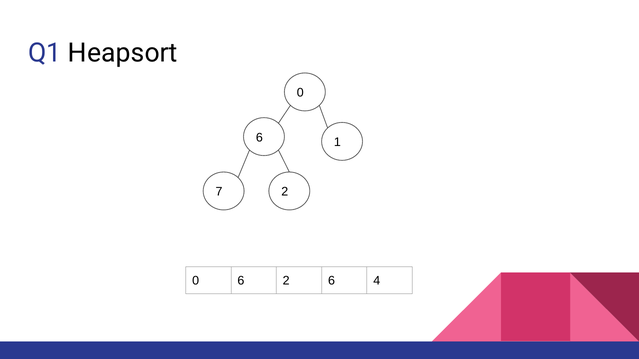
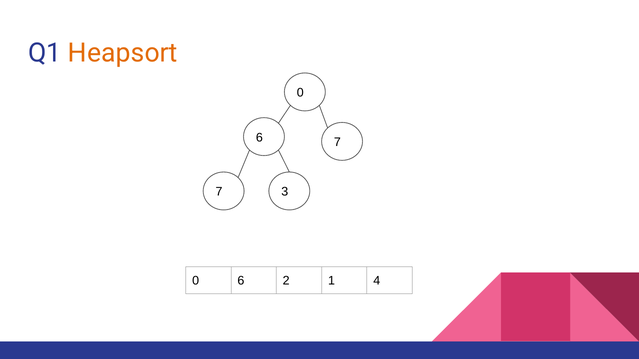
Heapsort colour: black -> orange
6 1: 1 -> 7
7 2: 2 -> 3
2 6: 6 -> 1
